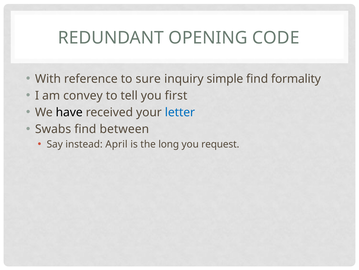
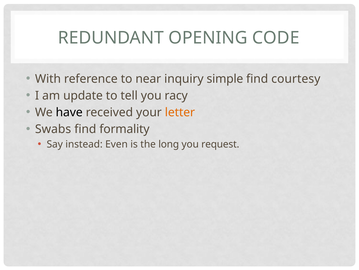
sure: sure -> near
formality: formality -> courtesy
convey: convey -> update
first: first -> racy
letter colour: blue -> orange
between: between -> formality
April: April -> Even
